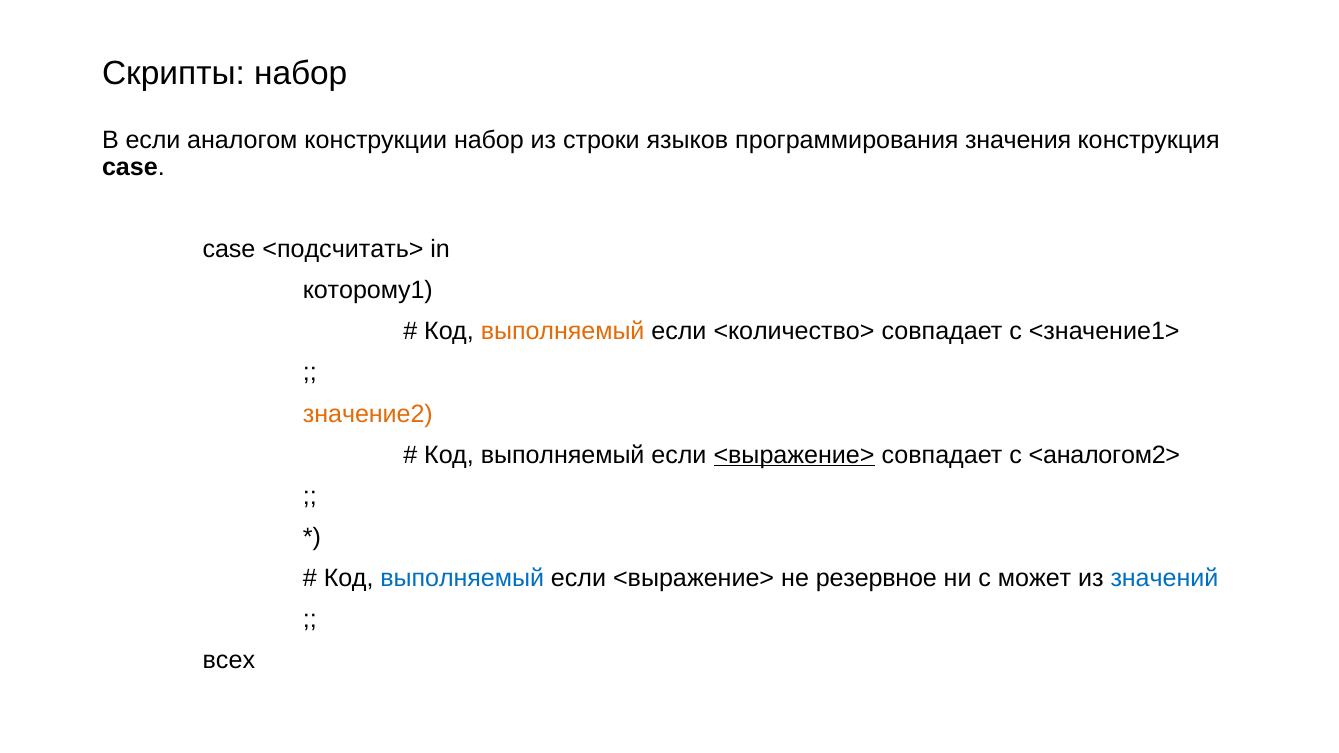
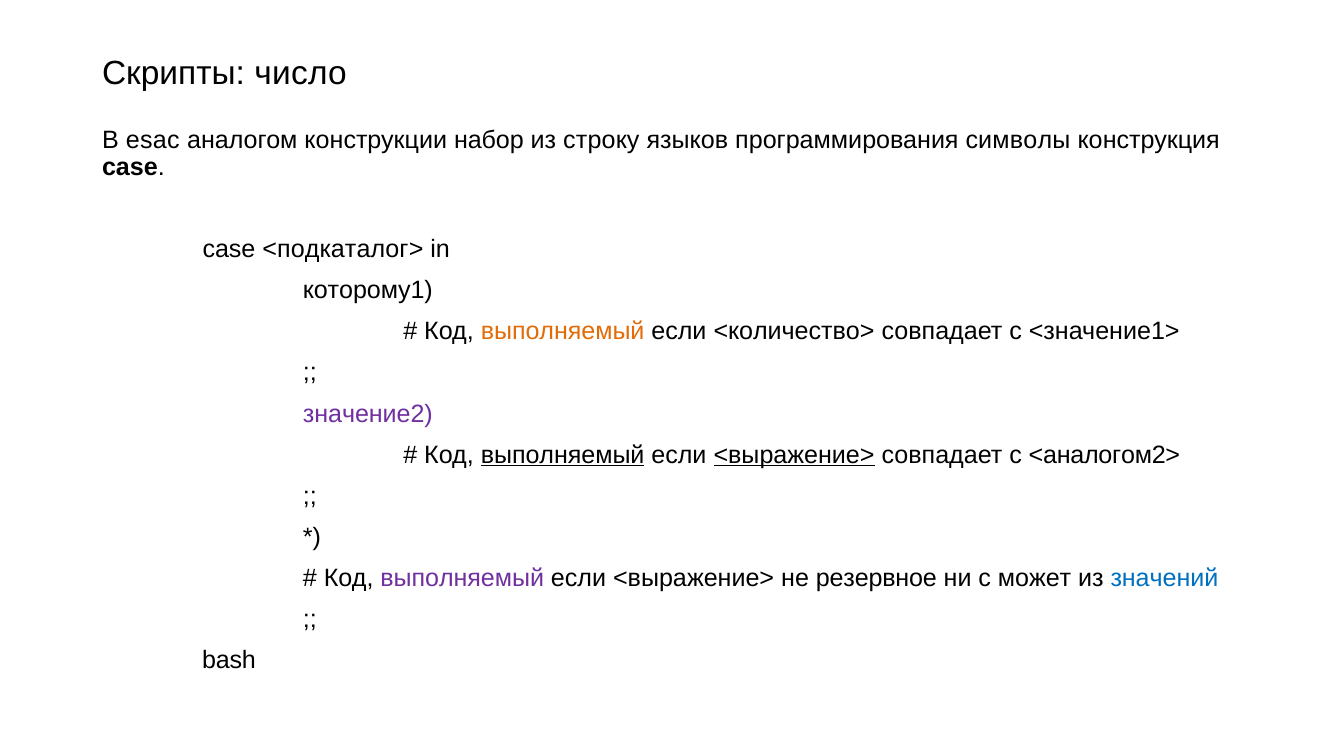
Скрипты набор: набор -> число
В если: если -> esac
строки: строки -> строку
значения: значения -> символы
<подсчитать>: <подсчитать> -> <подкаталог>
значение2 colour: orange -> purple
выполняемый at (563, 455) underline: none -> present
выполняемый at (462, 578) colour: blue -> purple
всех: всех -> bash
